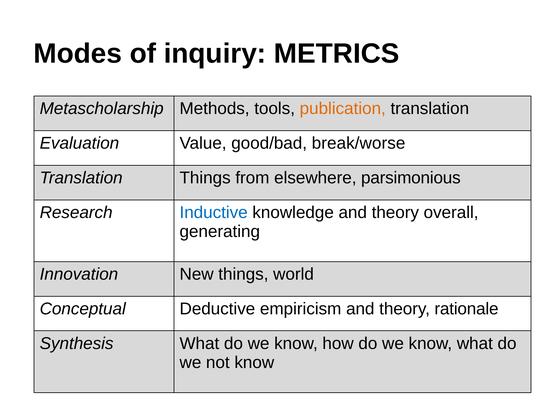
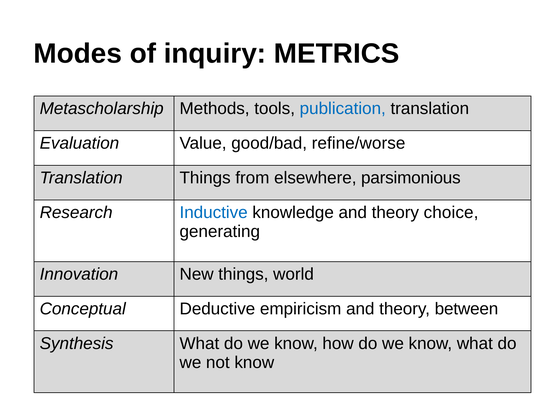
publication colour: orange -> blue
break/worse: break/worse -> refine/worse
overall: overall -> choice
rationale: rationale -> between
